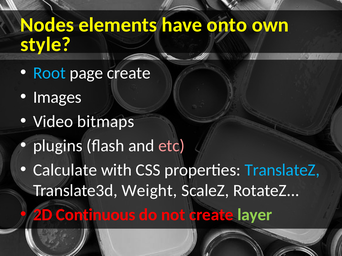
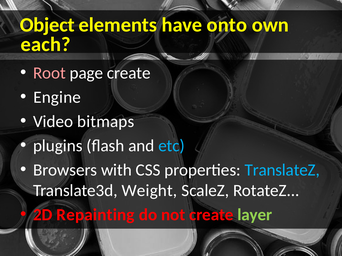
Nodes: Nodes -> Object
style: style -> each
Root colour: light blue -> pink
Images: Images -> Engine
etc colour: pink -> light blue
Calculate: Calculate -> Browsers
Continuous: Continuous -> Repainting
